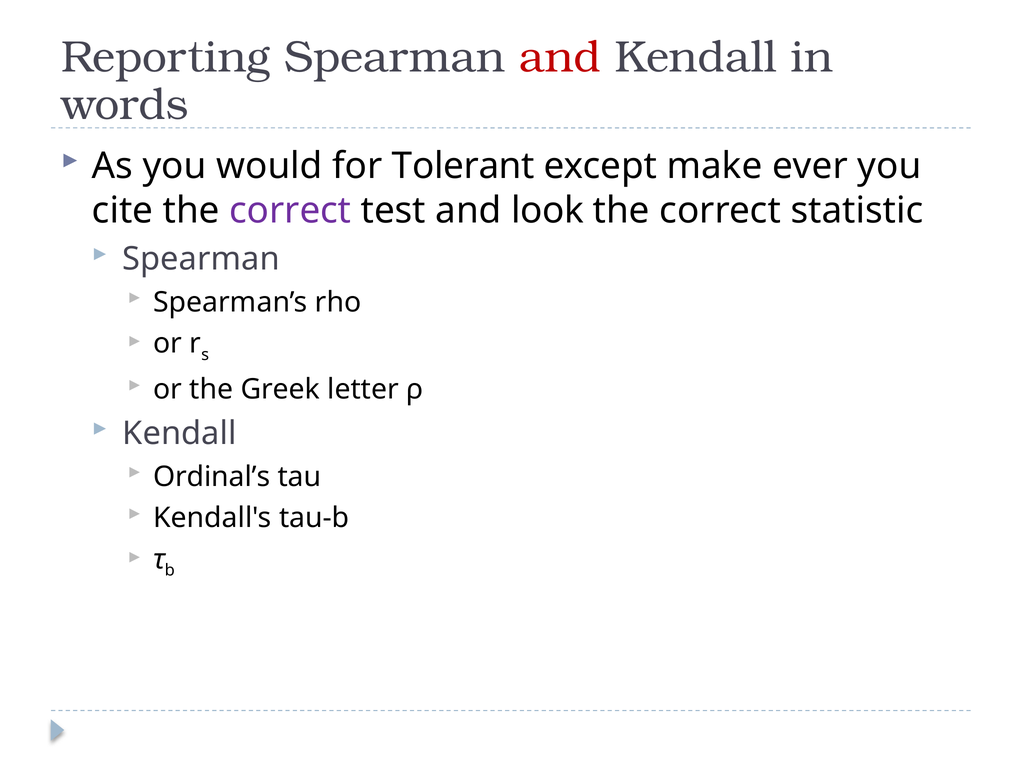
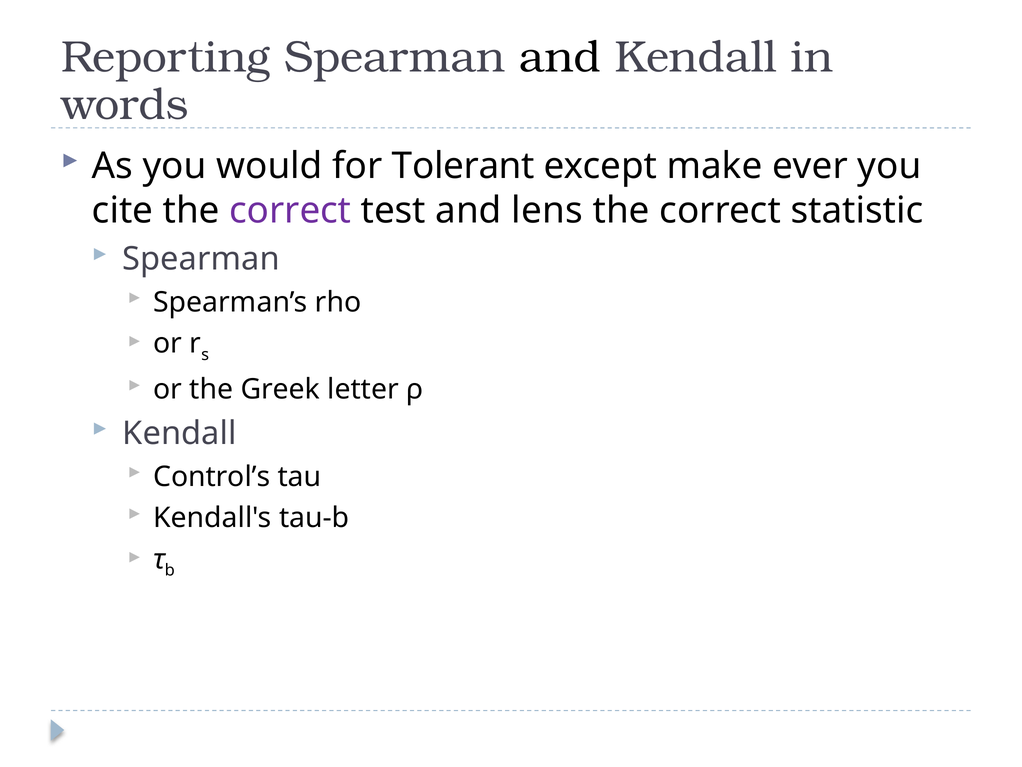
and at (560, 57) colour: red -> black
look: look -> lens
Ordinal’s: Ordinal’s -> Control’s
